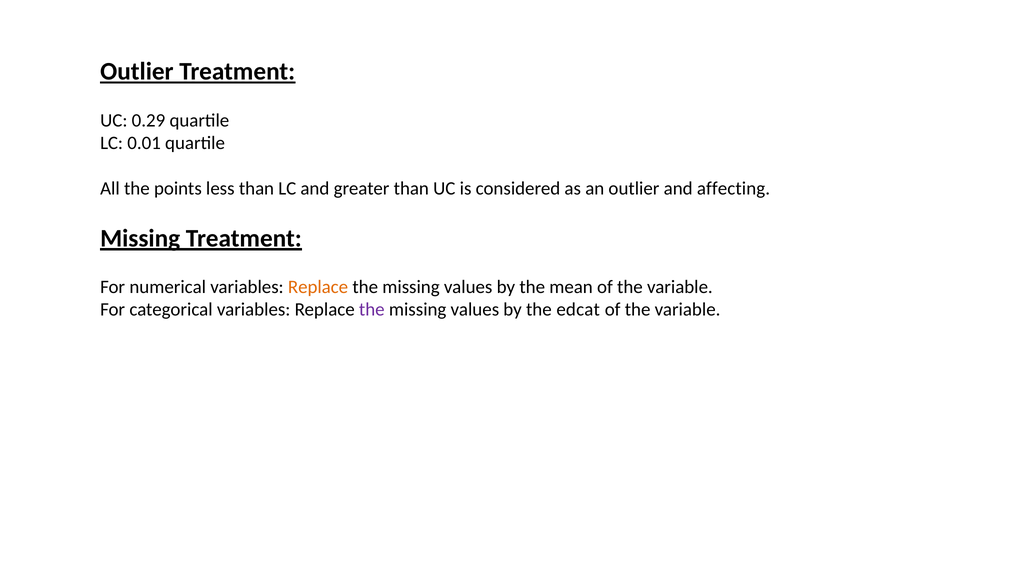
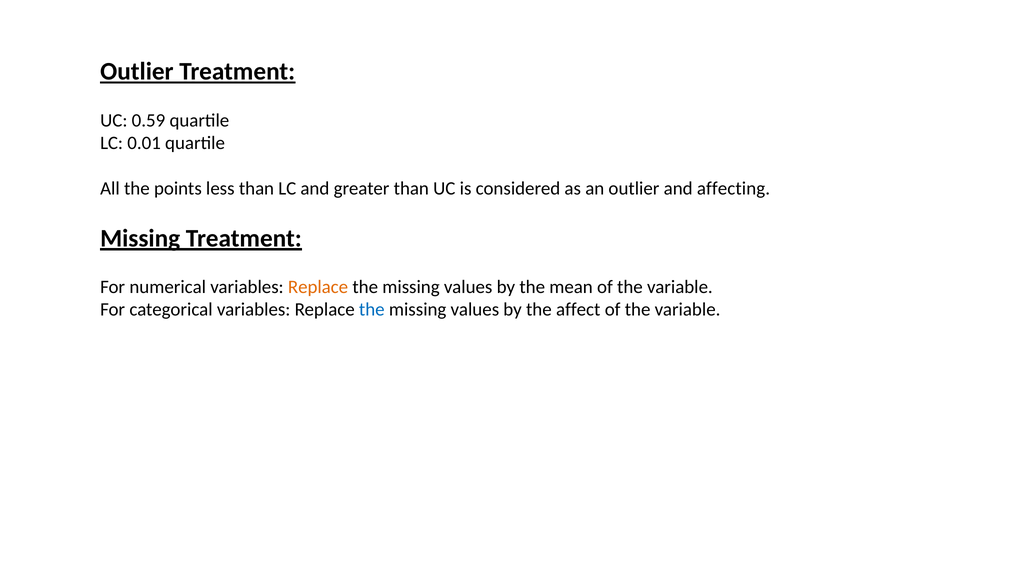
0.29: 0.29 -> 0.59
the at (372, 310) colour: purple -> blue
edcat: edcat -> affect
